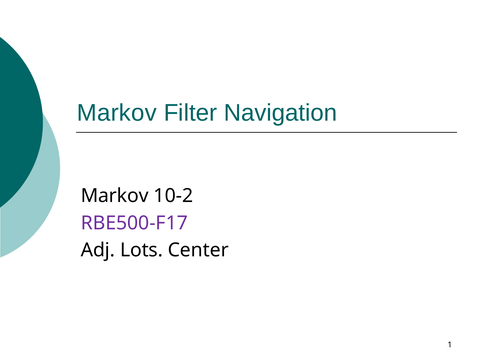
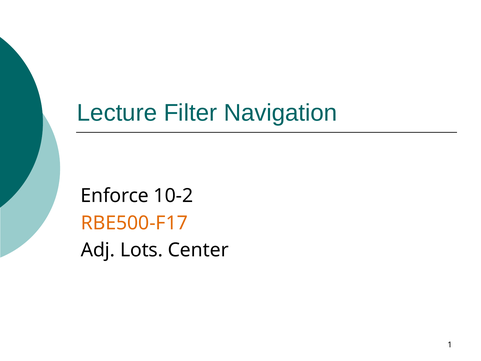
Markov at (117, 113): Markov -> Lecture
Markov at (115, 196): Markov -> Enforce
RBE500-F17 colour: purple -> orange
